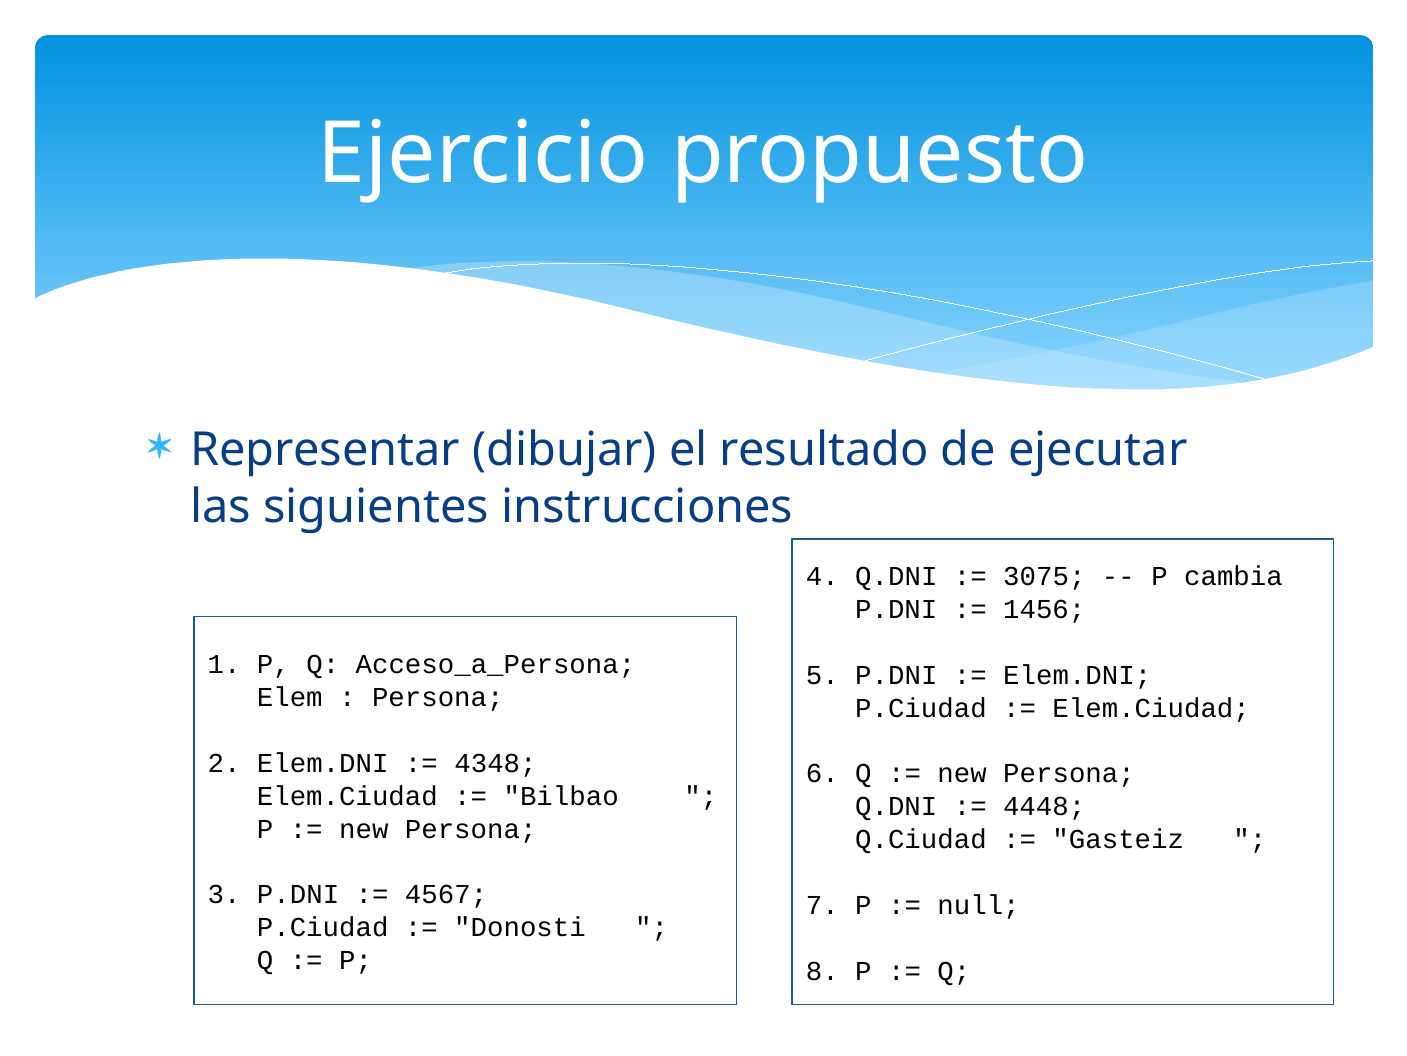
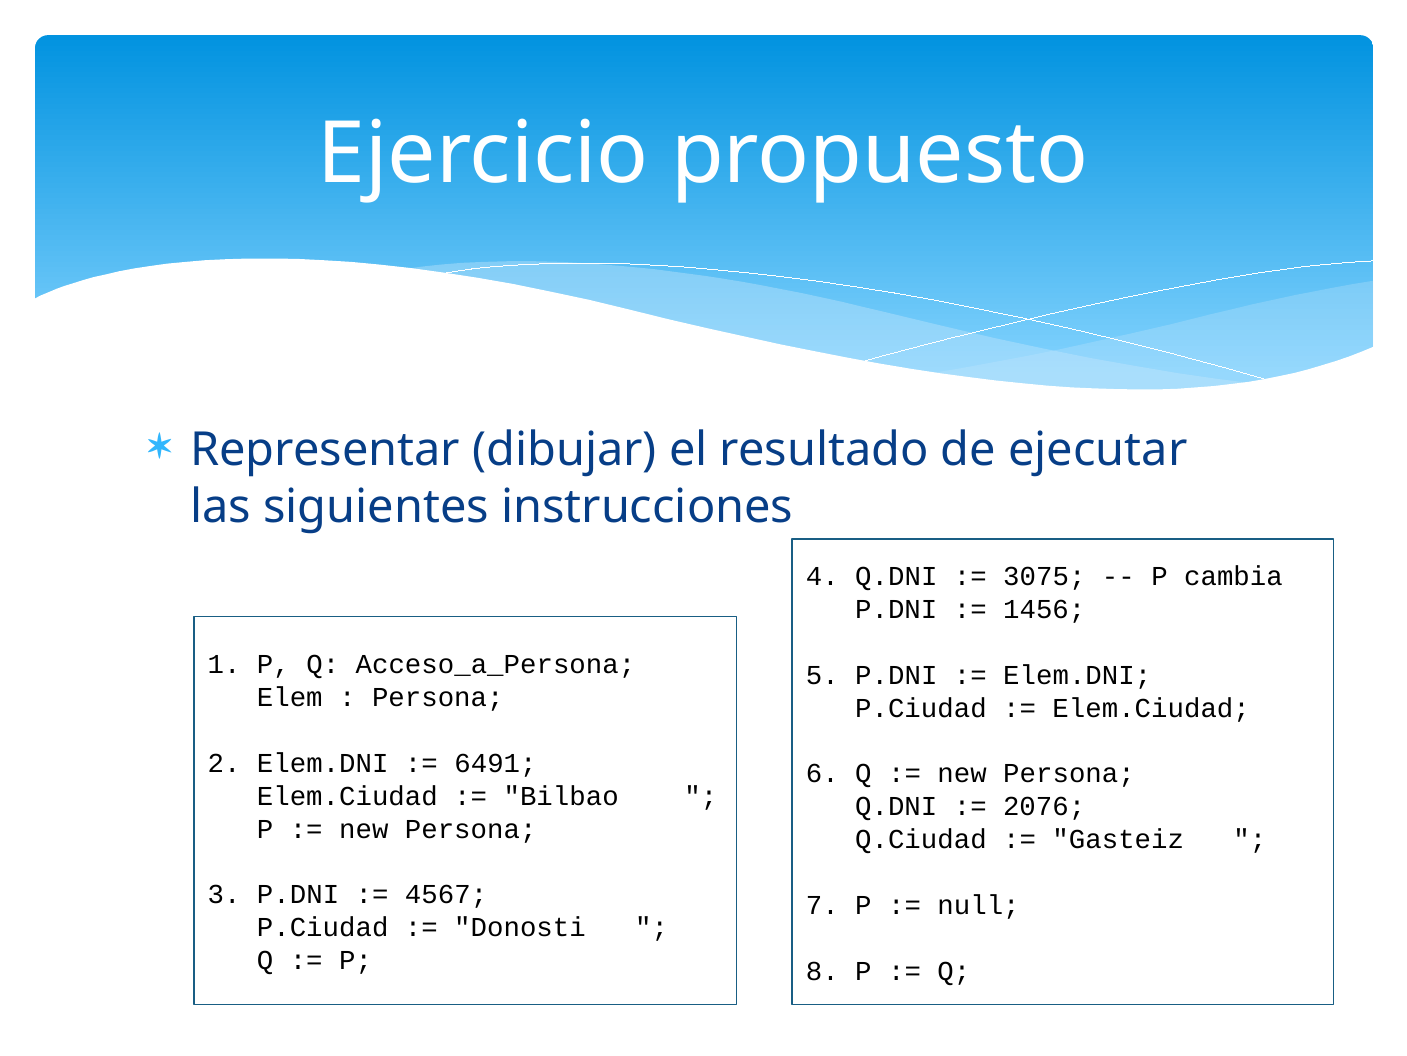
4348: 4348 -> 6491
4448: 4448 -> 2076
